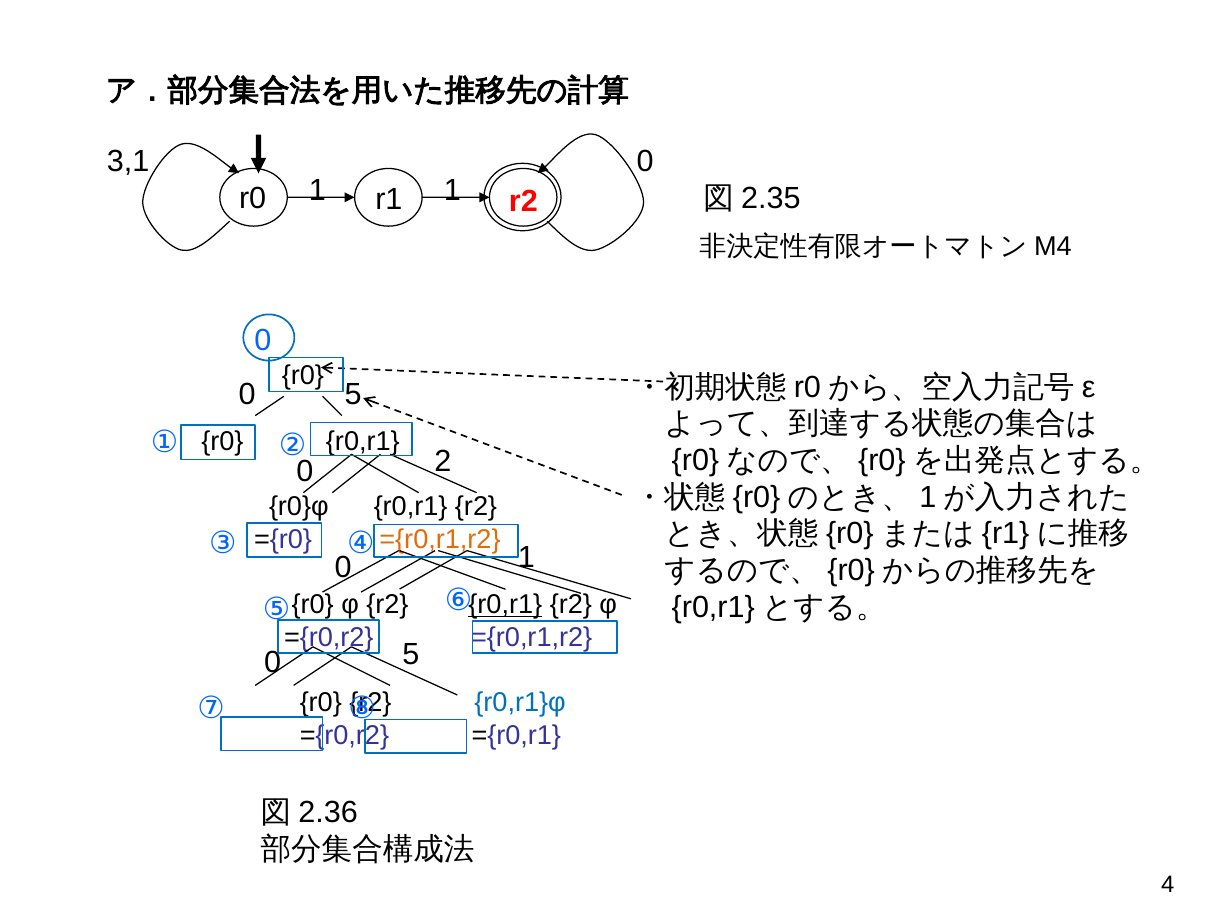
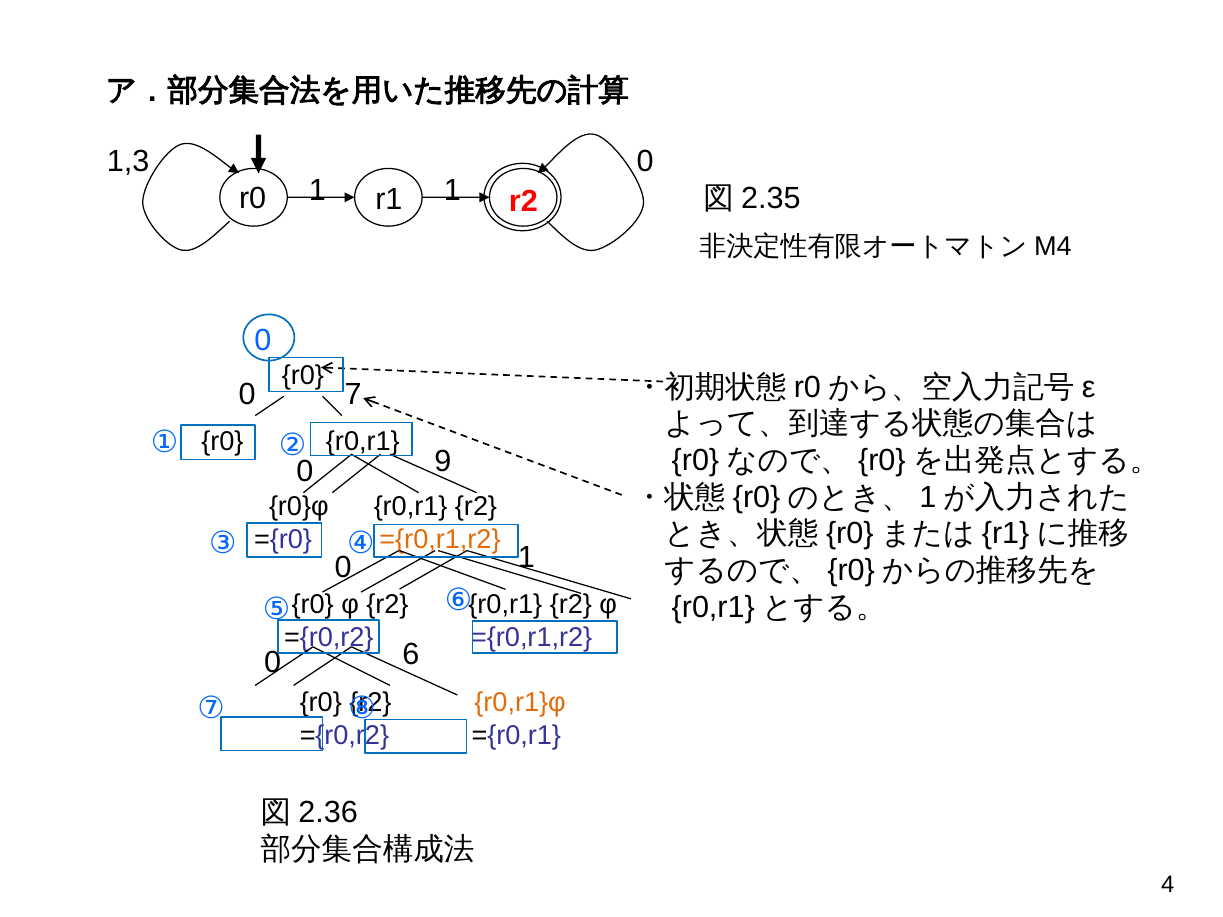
3,1: 3,1 -> 1,3
5 at (353, 394): 5 -> 7
2: 2 -> 9
r0,r1 at (505, 605) underline: present -> none
5 at (411, 654): 5 -> 6
r0,r1}φ colour: blue -> orange
